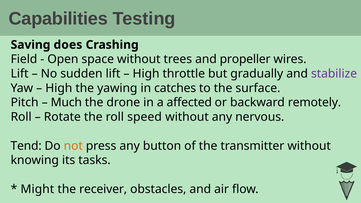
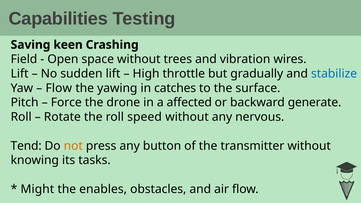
does: does -> keen
propeller: propeller -> vibration
stabilize colour: purple -> blue
High at (59, 88): High -> Flow
Much: Much -> Force
remotely: remotely -> generate
receiver: receiver -> enables
